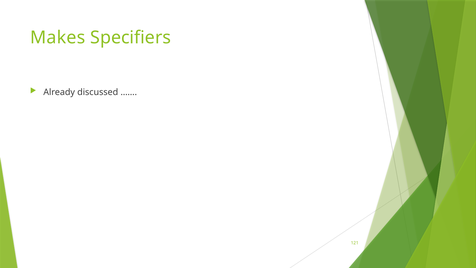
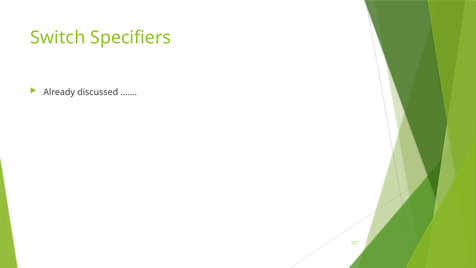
Makes: Makes -> Switch
